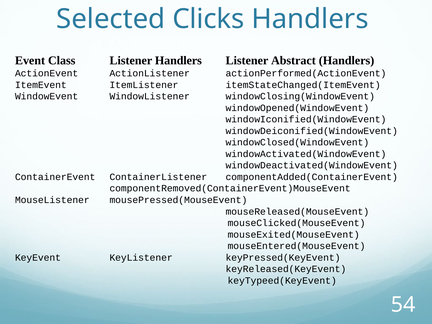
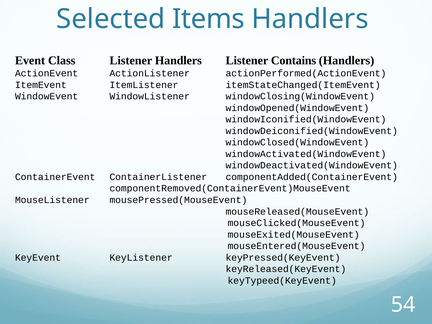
Clicks: Clicks -> Items
Abstract: Abstract -> Contains
